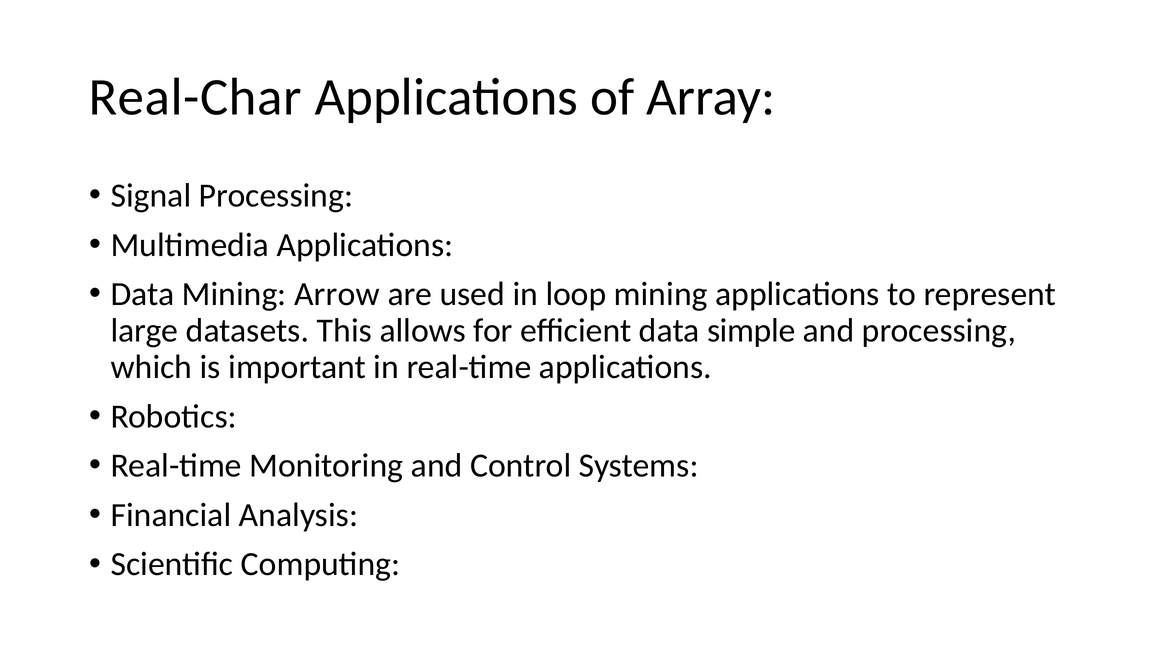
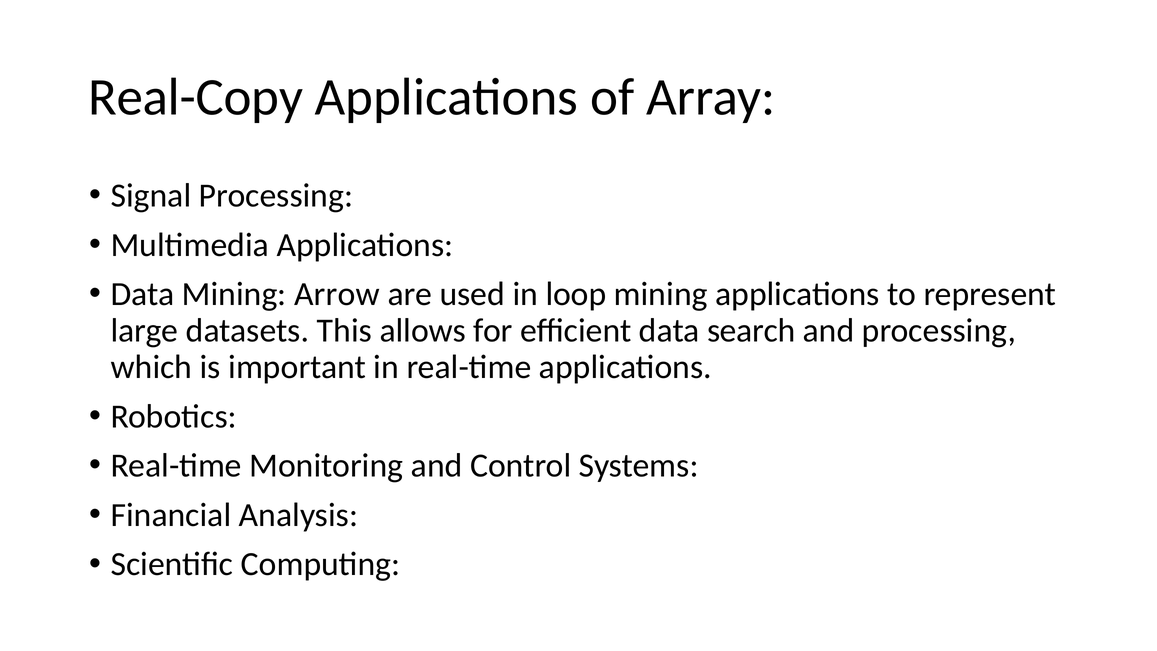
Real-Char: Real-Char -> Real-Copy
simple: simple -> search
